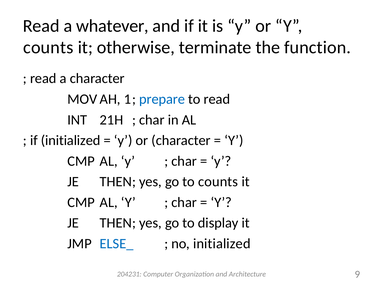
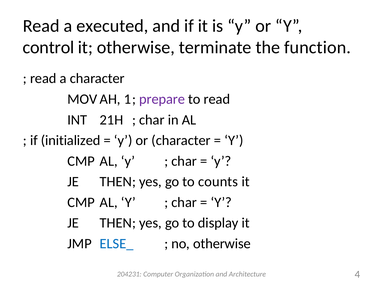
whatever: whatever -> executed
counts at (48, 48): counts -> control
prepare colour: blue -> purple
no initialized: initialized -> otherwise
9: 9 -> 4
